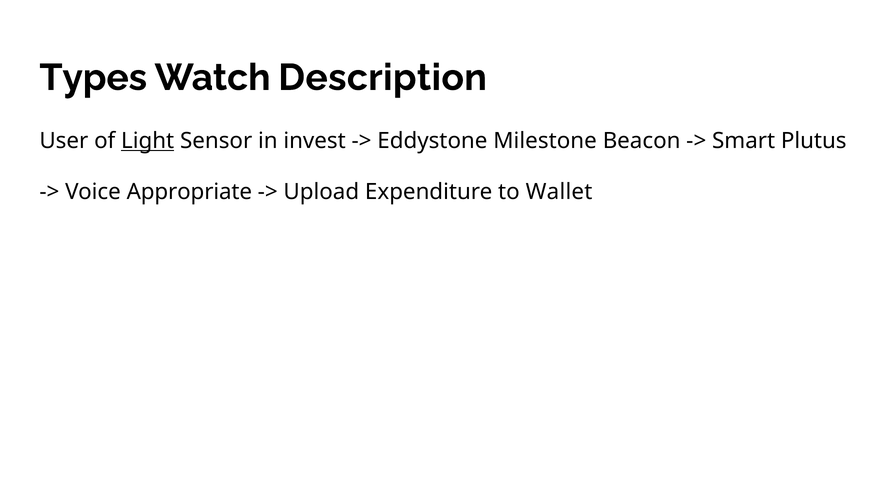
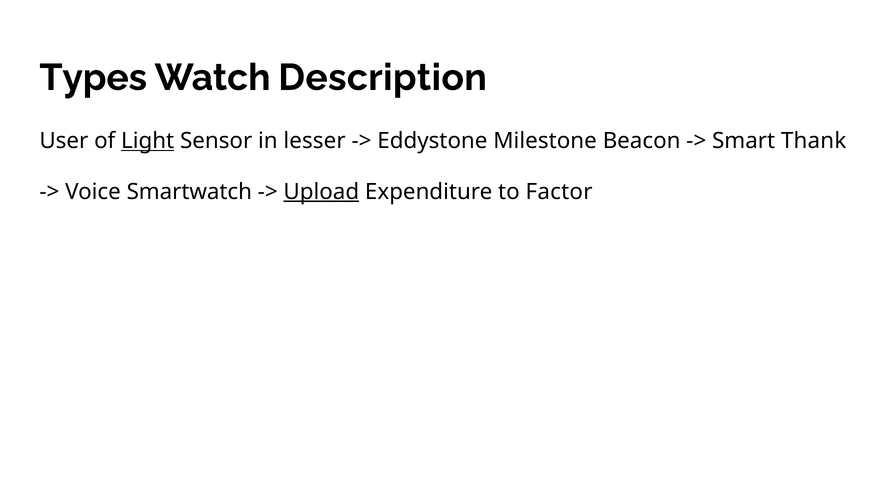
invest: invest -> lesser
Plutus: Plutus -> Thank
Appropriate: Appropriate -> Smartwatch
Upload underline: none -> present
Wallet: Wallet -> Factor
